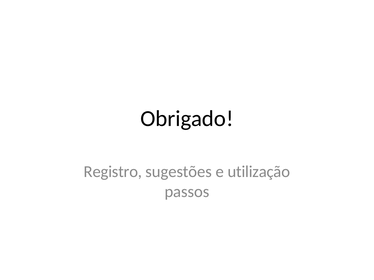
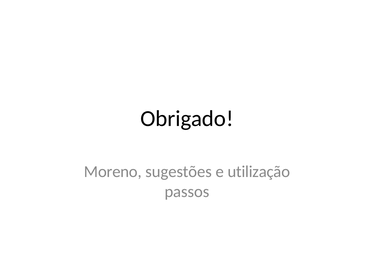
Registro: Registro -> Moreno
